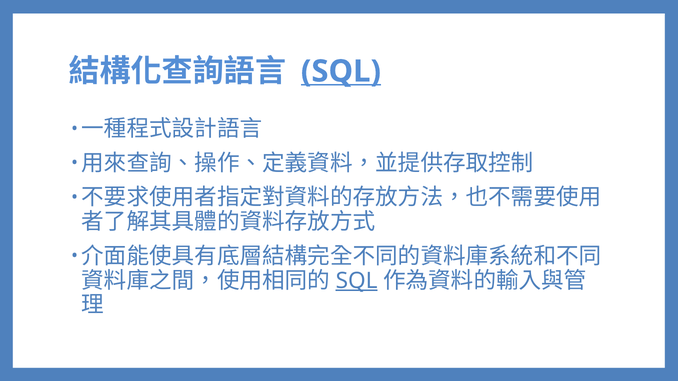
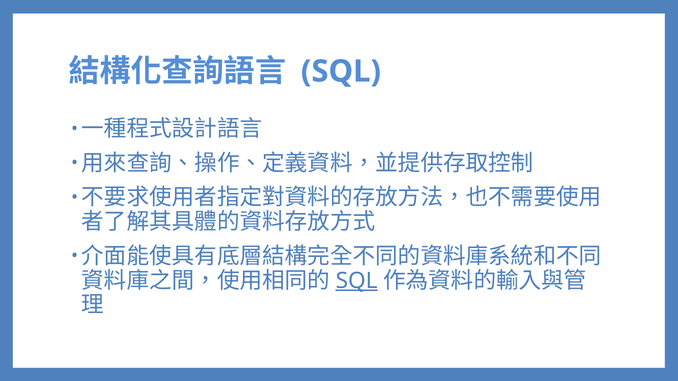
SQL at (341, 71) underline: present -> none
